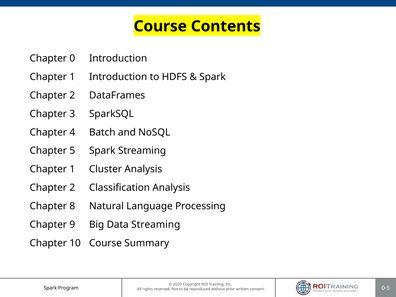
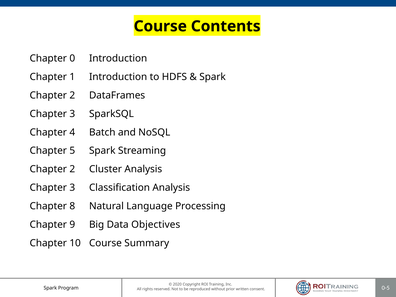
1 at (72, 169): 1 -> 2
2 at (72, 188): 2 -> 3
Data Streaming: Streaming -> Objectives
